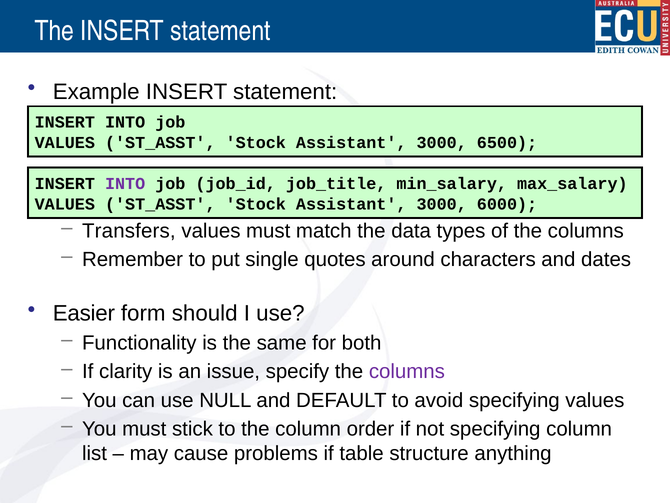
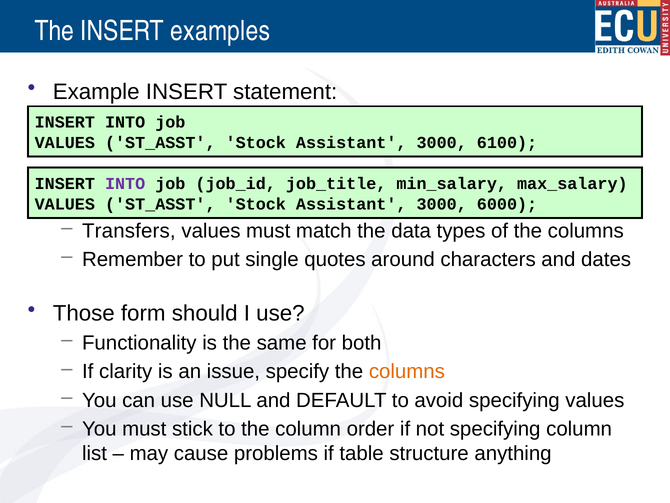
The INSERT statement: statement -> examples
6500: 6500 -> 6100
Easier: Easier -> Those
columns at (407, 371) colour: purple -> orange
